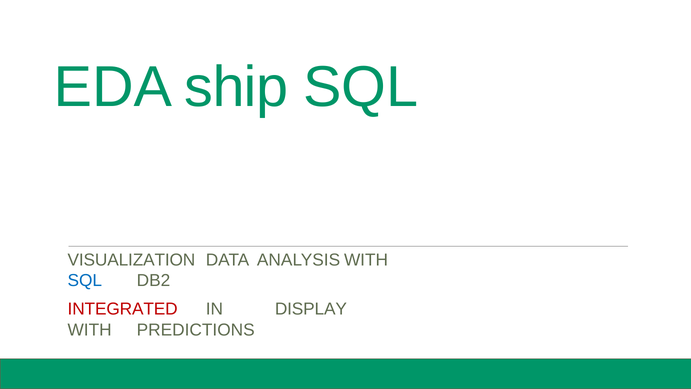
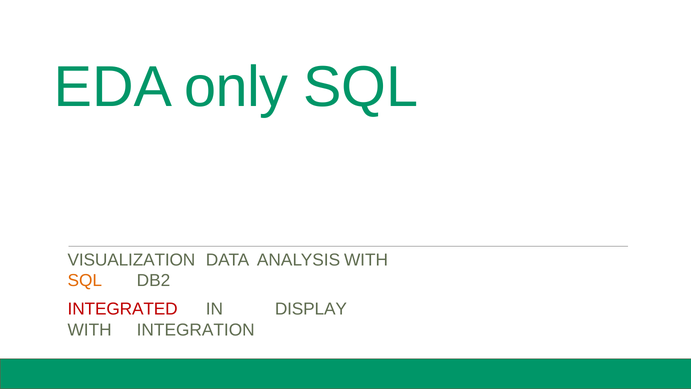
ship: ship -> only
SQL at (85, 280) colour: blue -> orange
PREDICTIONS: PREDICTIONS -> INTEGRATION
